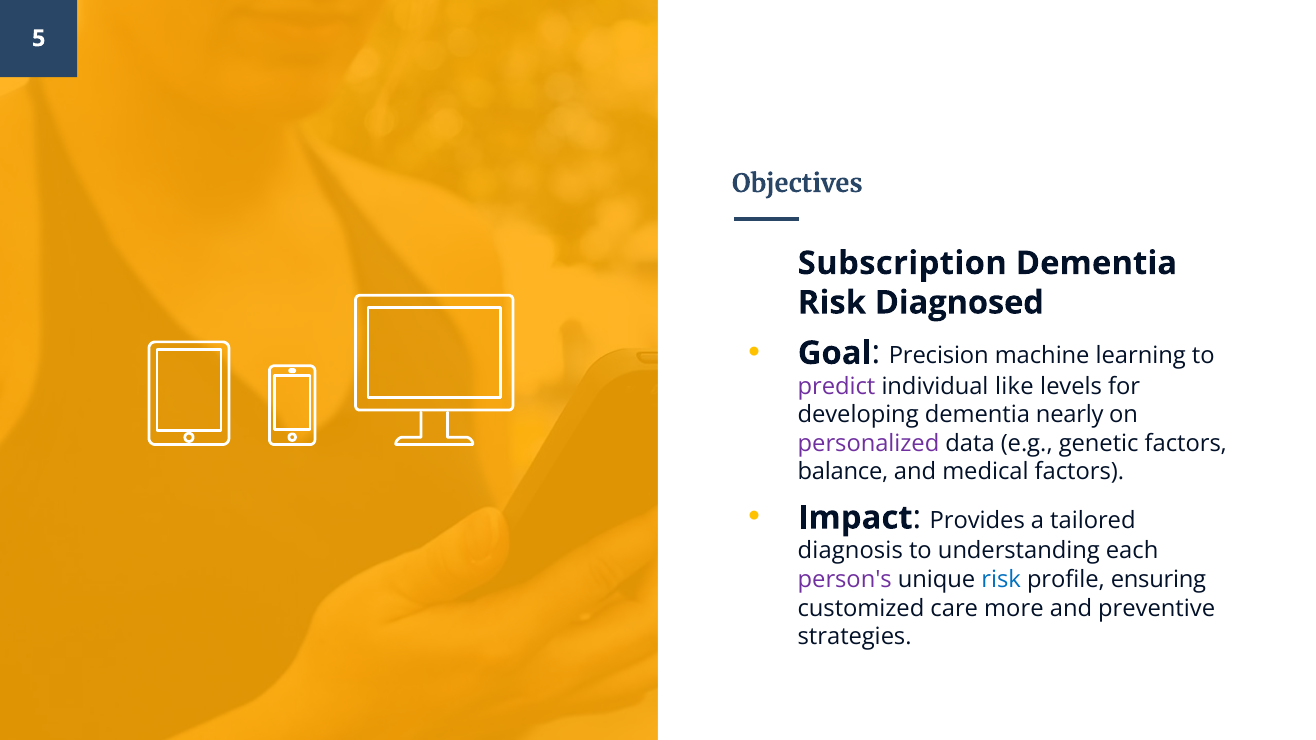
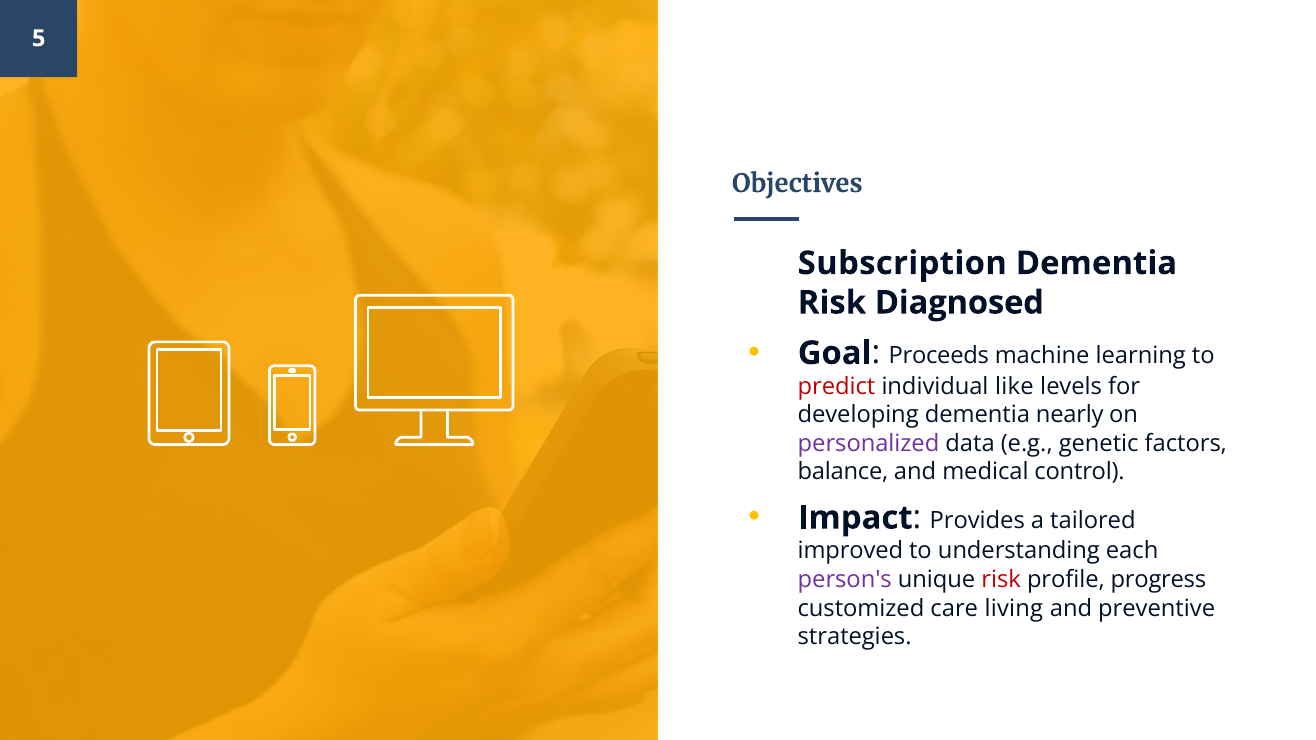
Precision: Precision -> Proceeds
predict colour: purple -> red
medical factors: factors -> control
diagnosis: diagnosis -> improved
risk at (1001, 580) colour: blue -> red
ensuring: ensuring -> progress
more: more -> living
